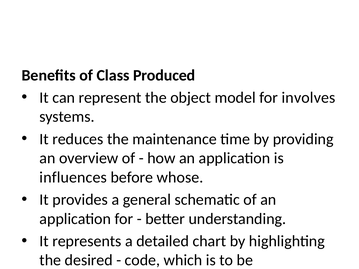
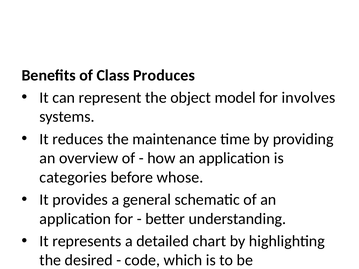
Produced: Produced -> Produces
influences: influences -> categories
